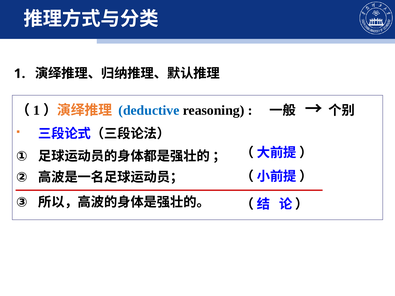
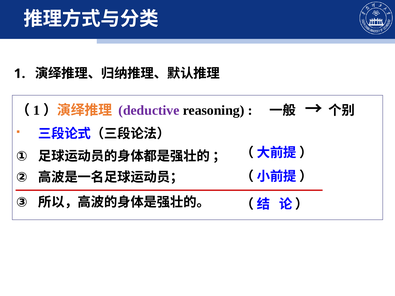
deductive colour: blue -> purple
